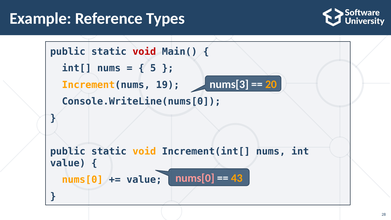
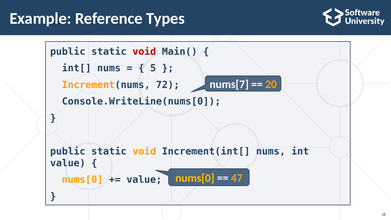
nums[3: nums[3 -> nums[7
19: 19 -> 72
nums[0 at (195, 178) colour: pink -> yellow
43: 43 -> 47
